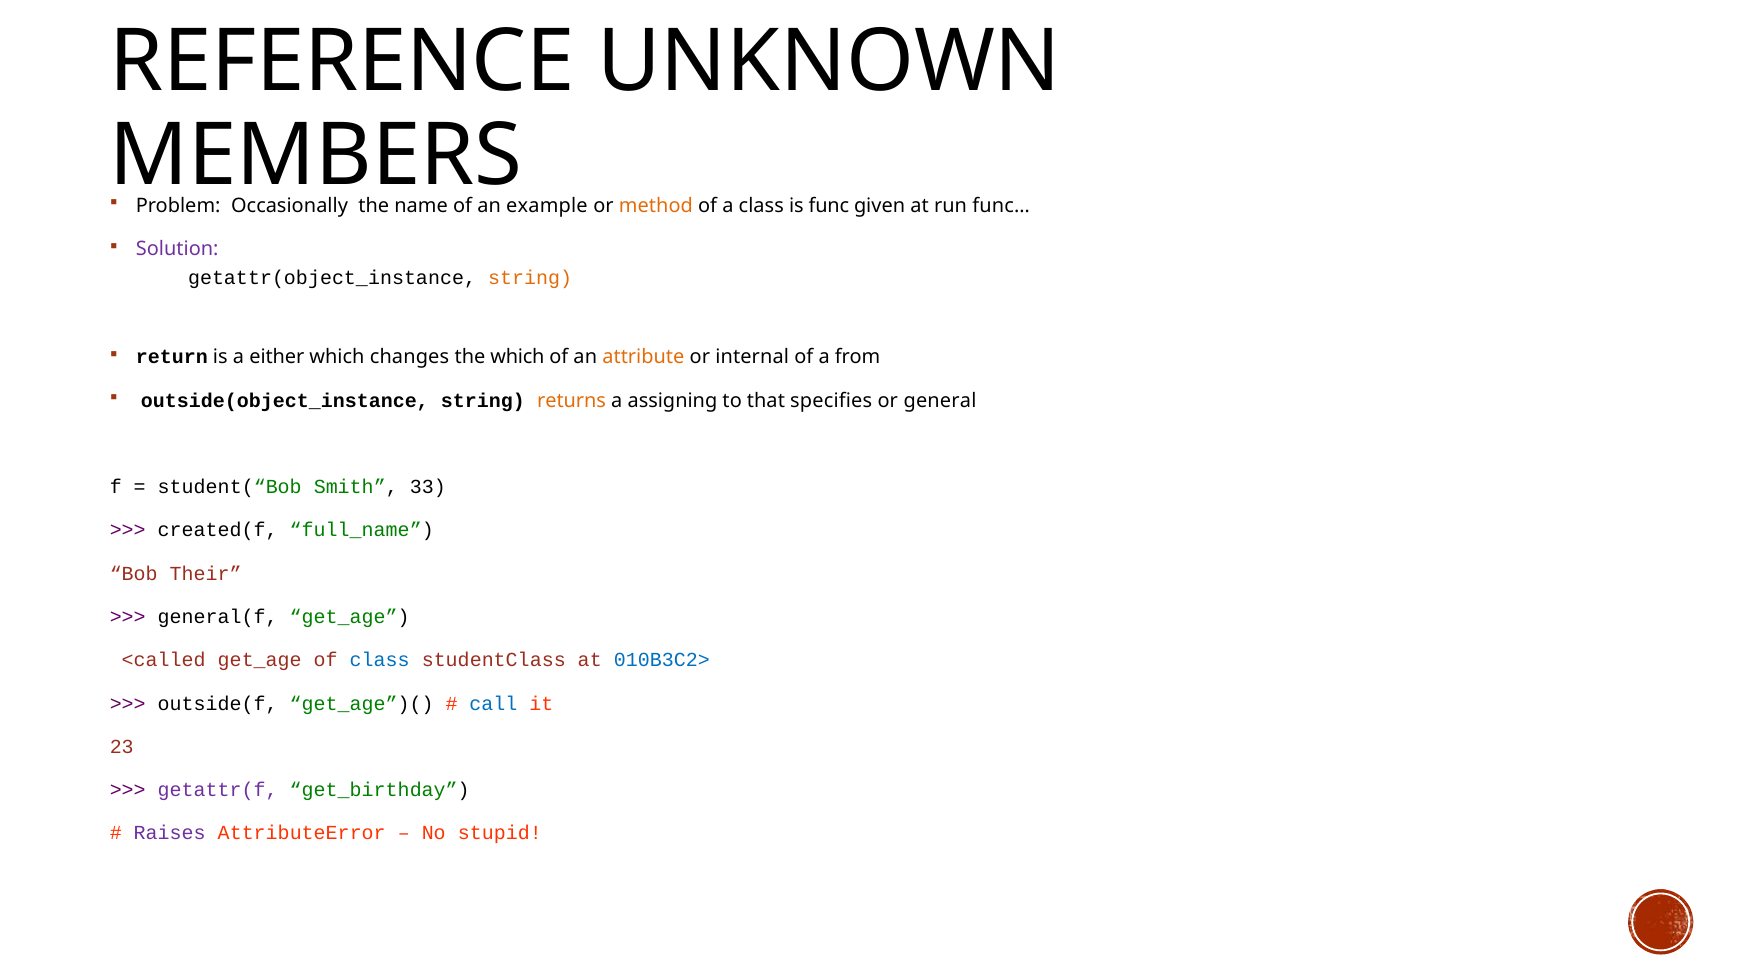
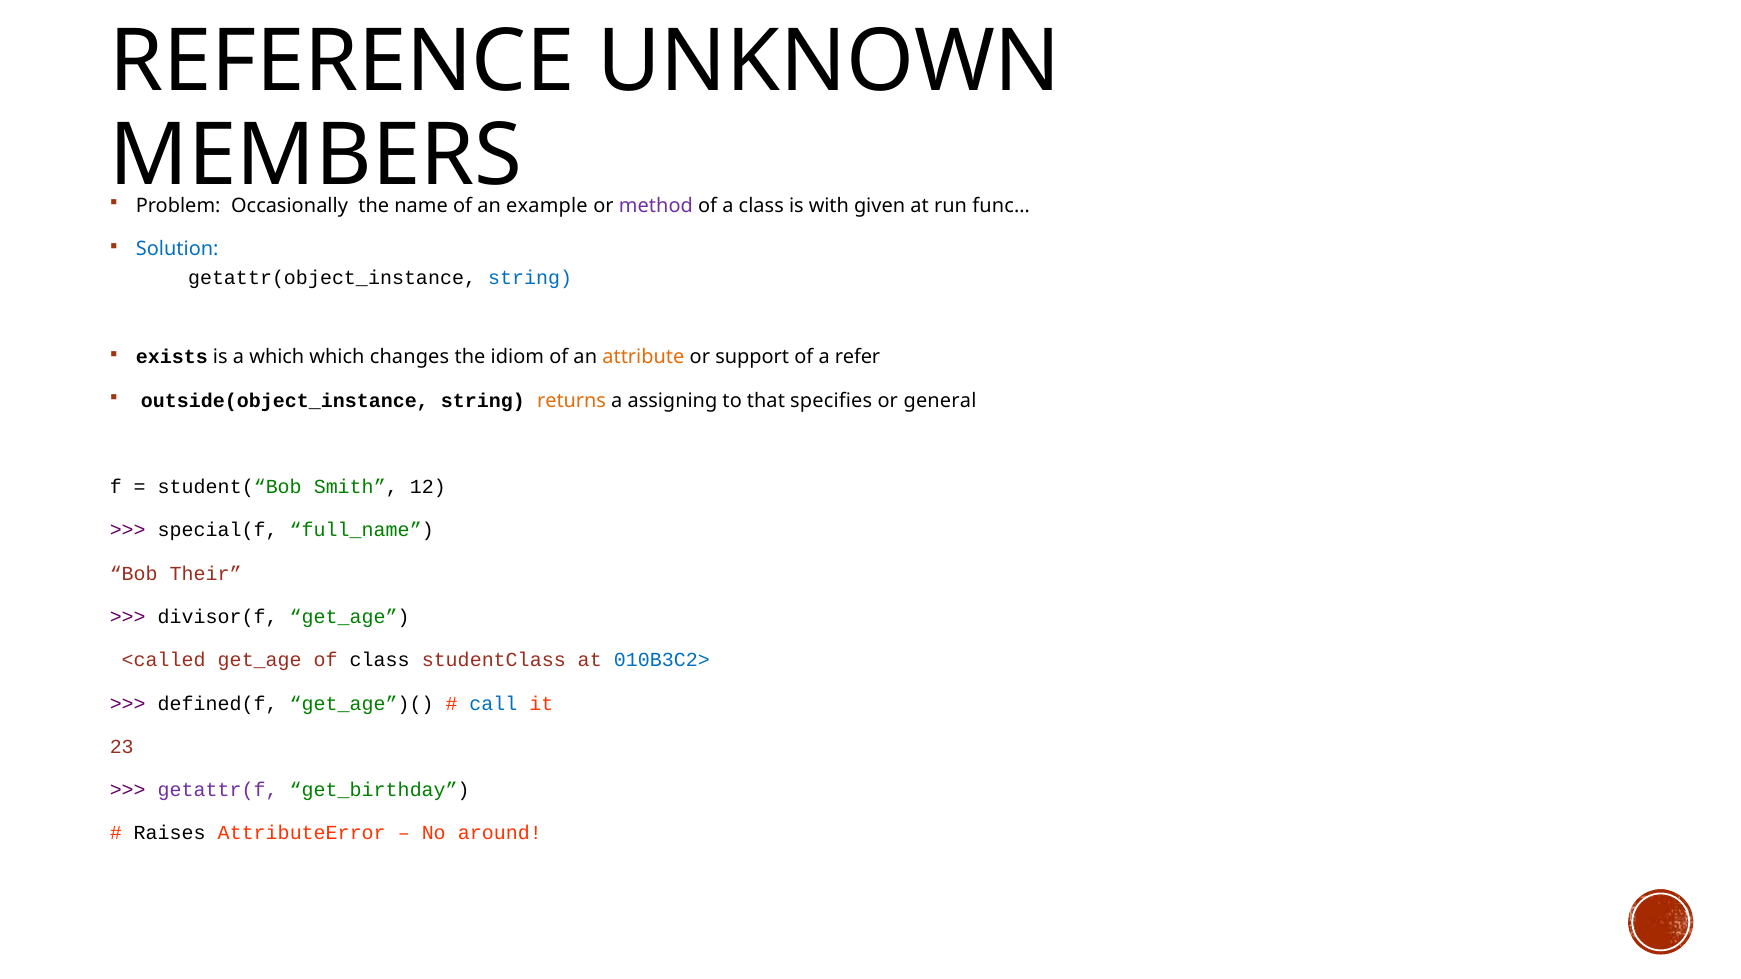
method colour: orange -> purple
func: func -> with
Solution colour: purple -> blue
string at (530, 278) colour: orange -> blue
return: return -> exists
a either: either -> which
the which: which -> idiom
internal: internal -> support
from: from -> refer
33: 33 -> 12
created(f: created(f -> special(f
general(f: general(f -> divisor(f
class at (380, 660) colour: blue -> black
outside(f: outside(f -> defined(f
Raises colour: purple -> black
stupid: stupid -> around
